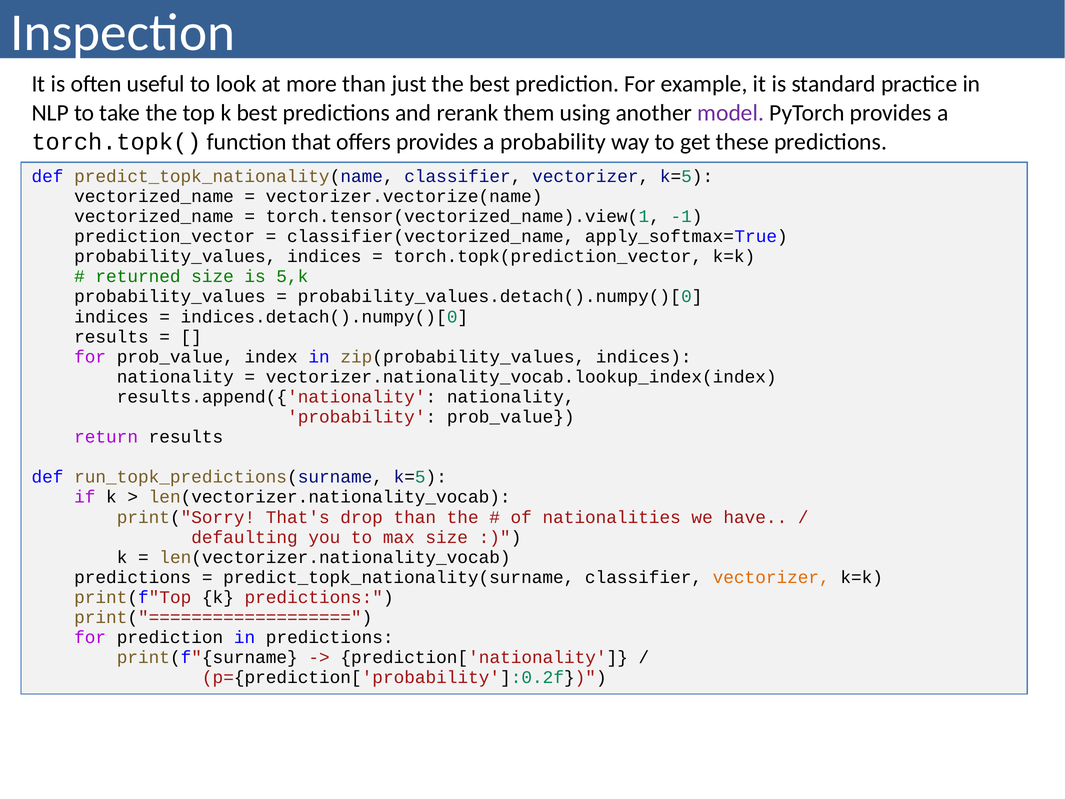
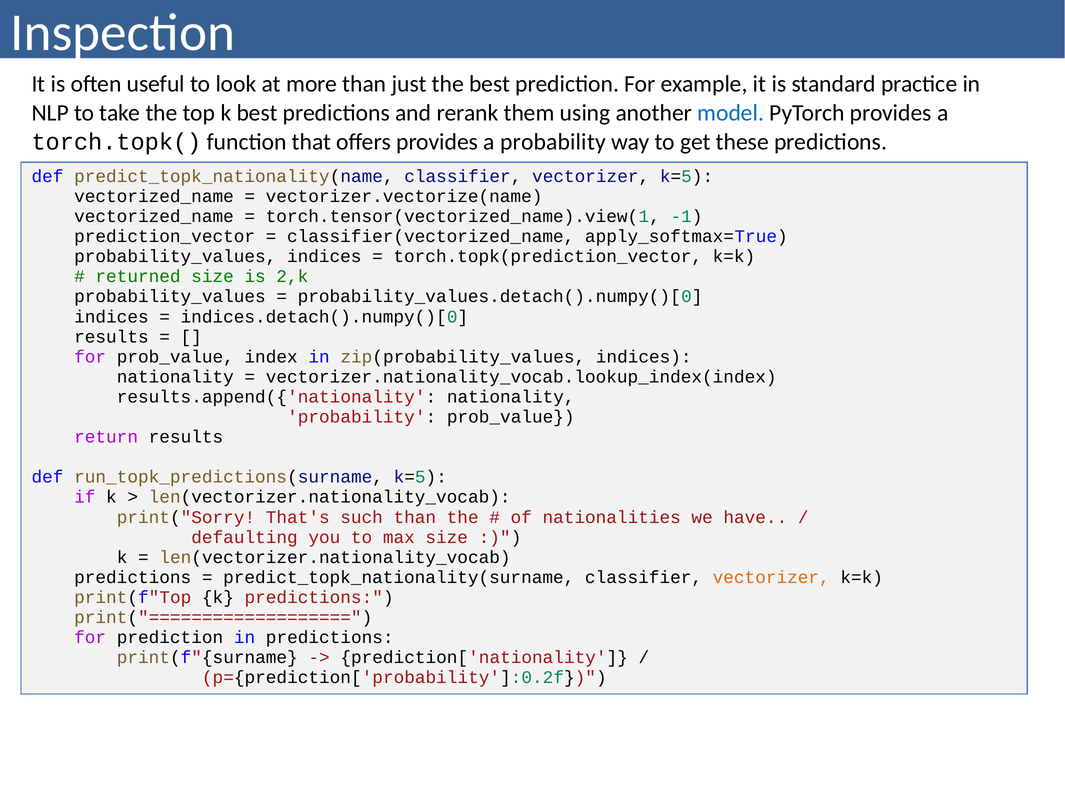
model colour: purple -> blue
5,k: 5,k -> 2,k
drop: drop -> such
